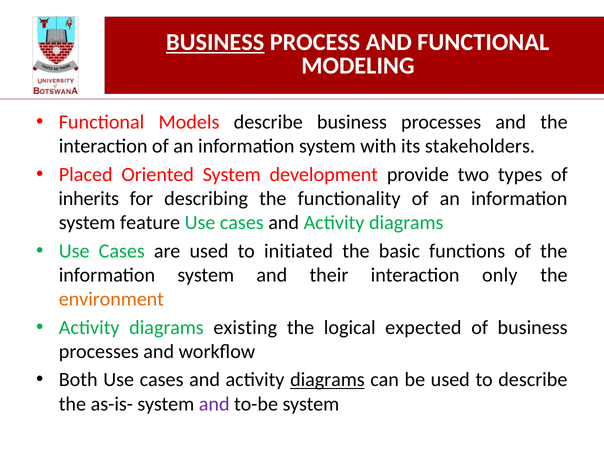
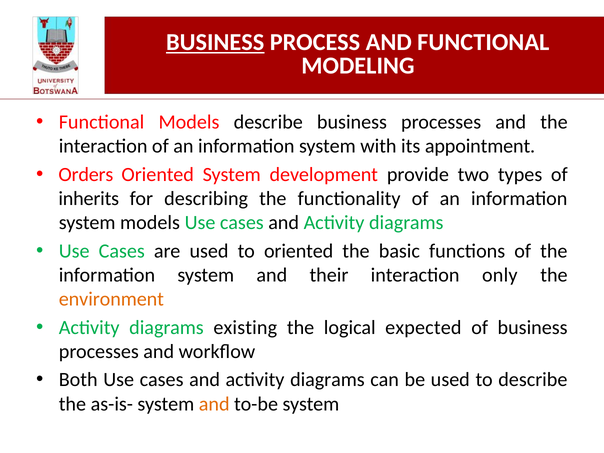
stakeholders: stakeholders -> appointment
Placed: Placed -> Orders
system feature: feature -> models
to initiated: initiated -> oriented
diagrams at (327, 380) underline: present -> none
and at (214, 404) colour: purple -> orange
